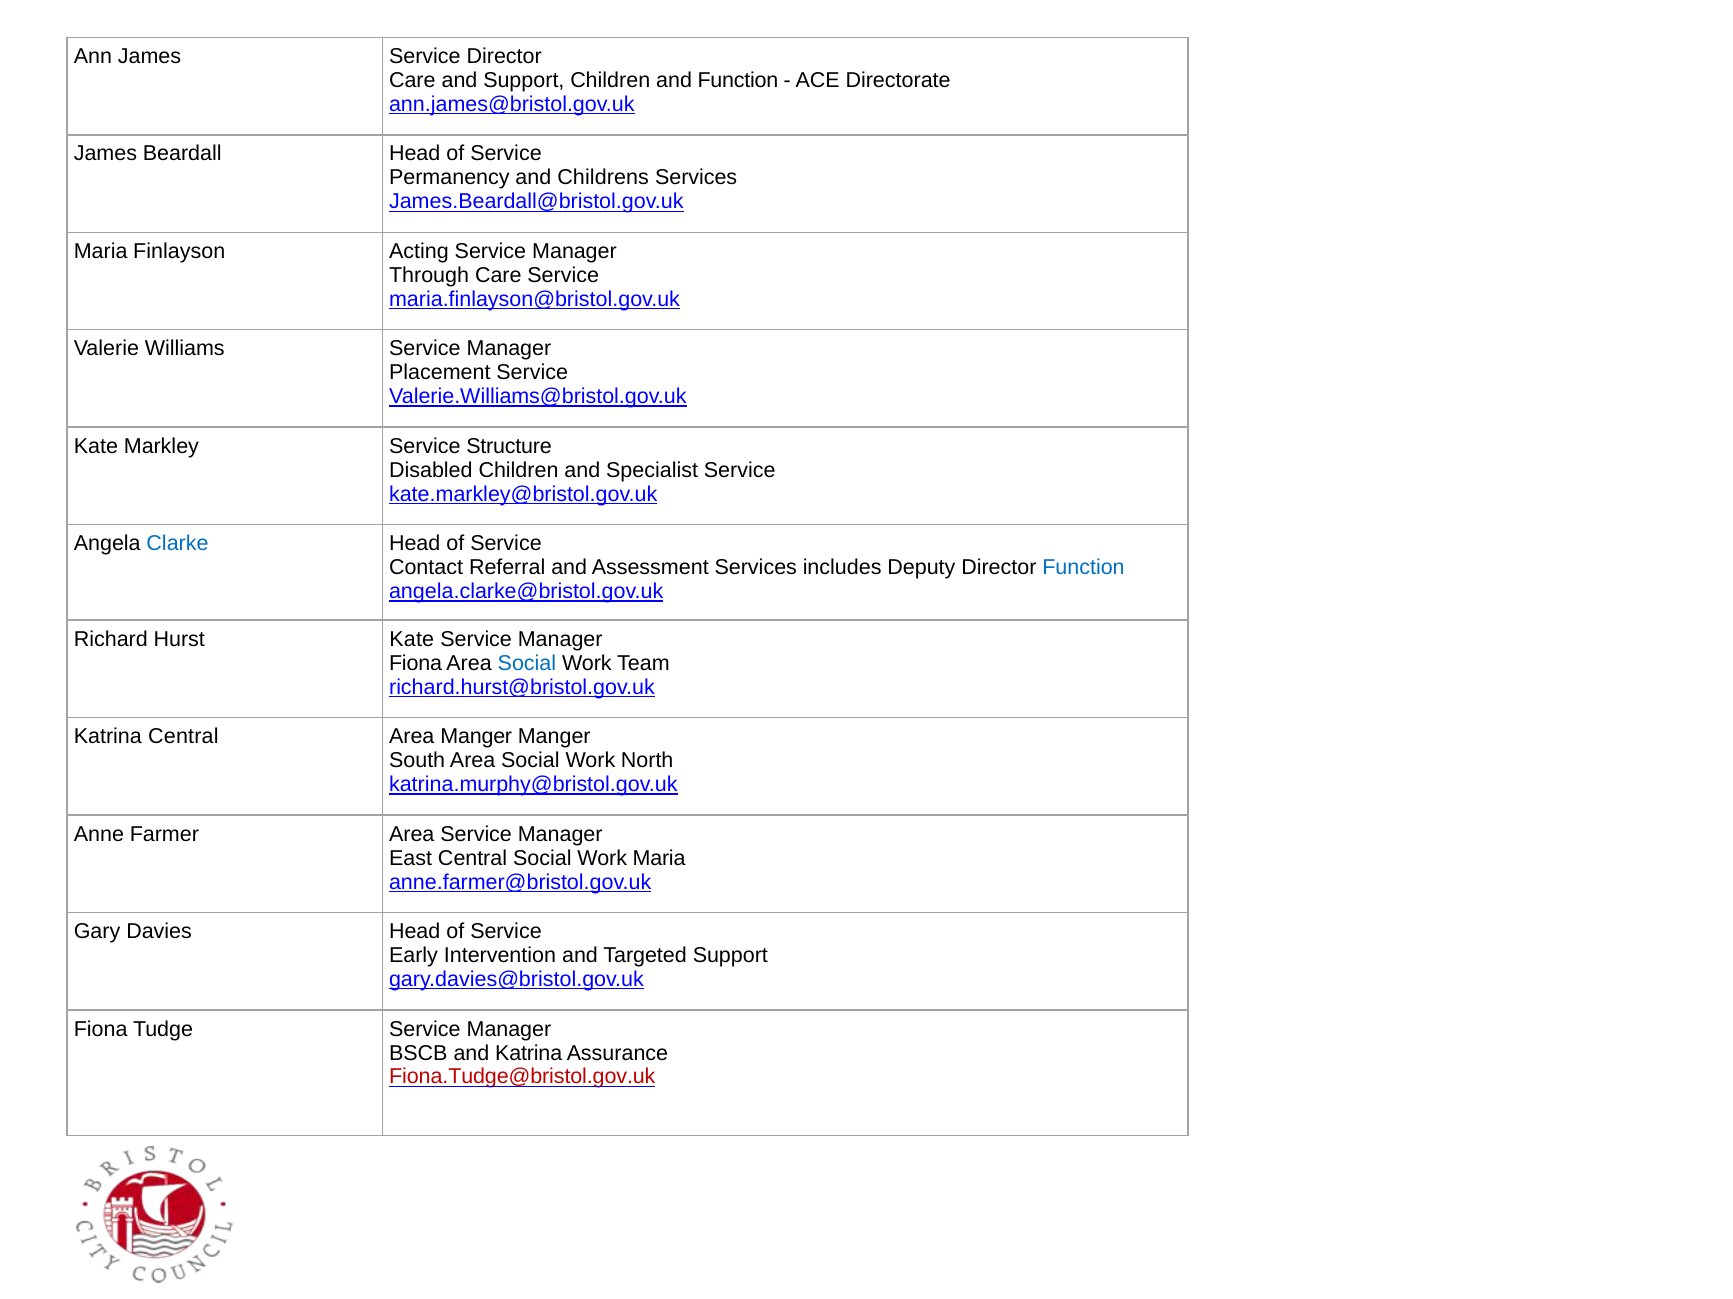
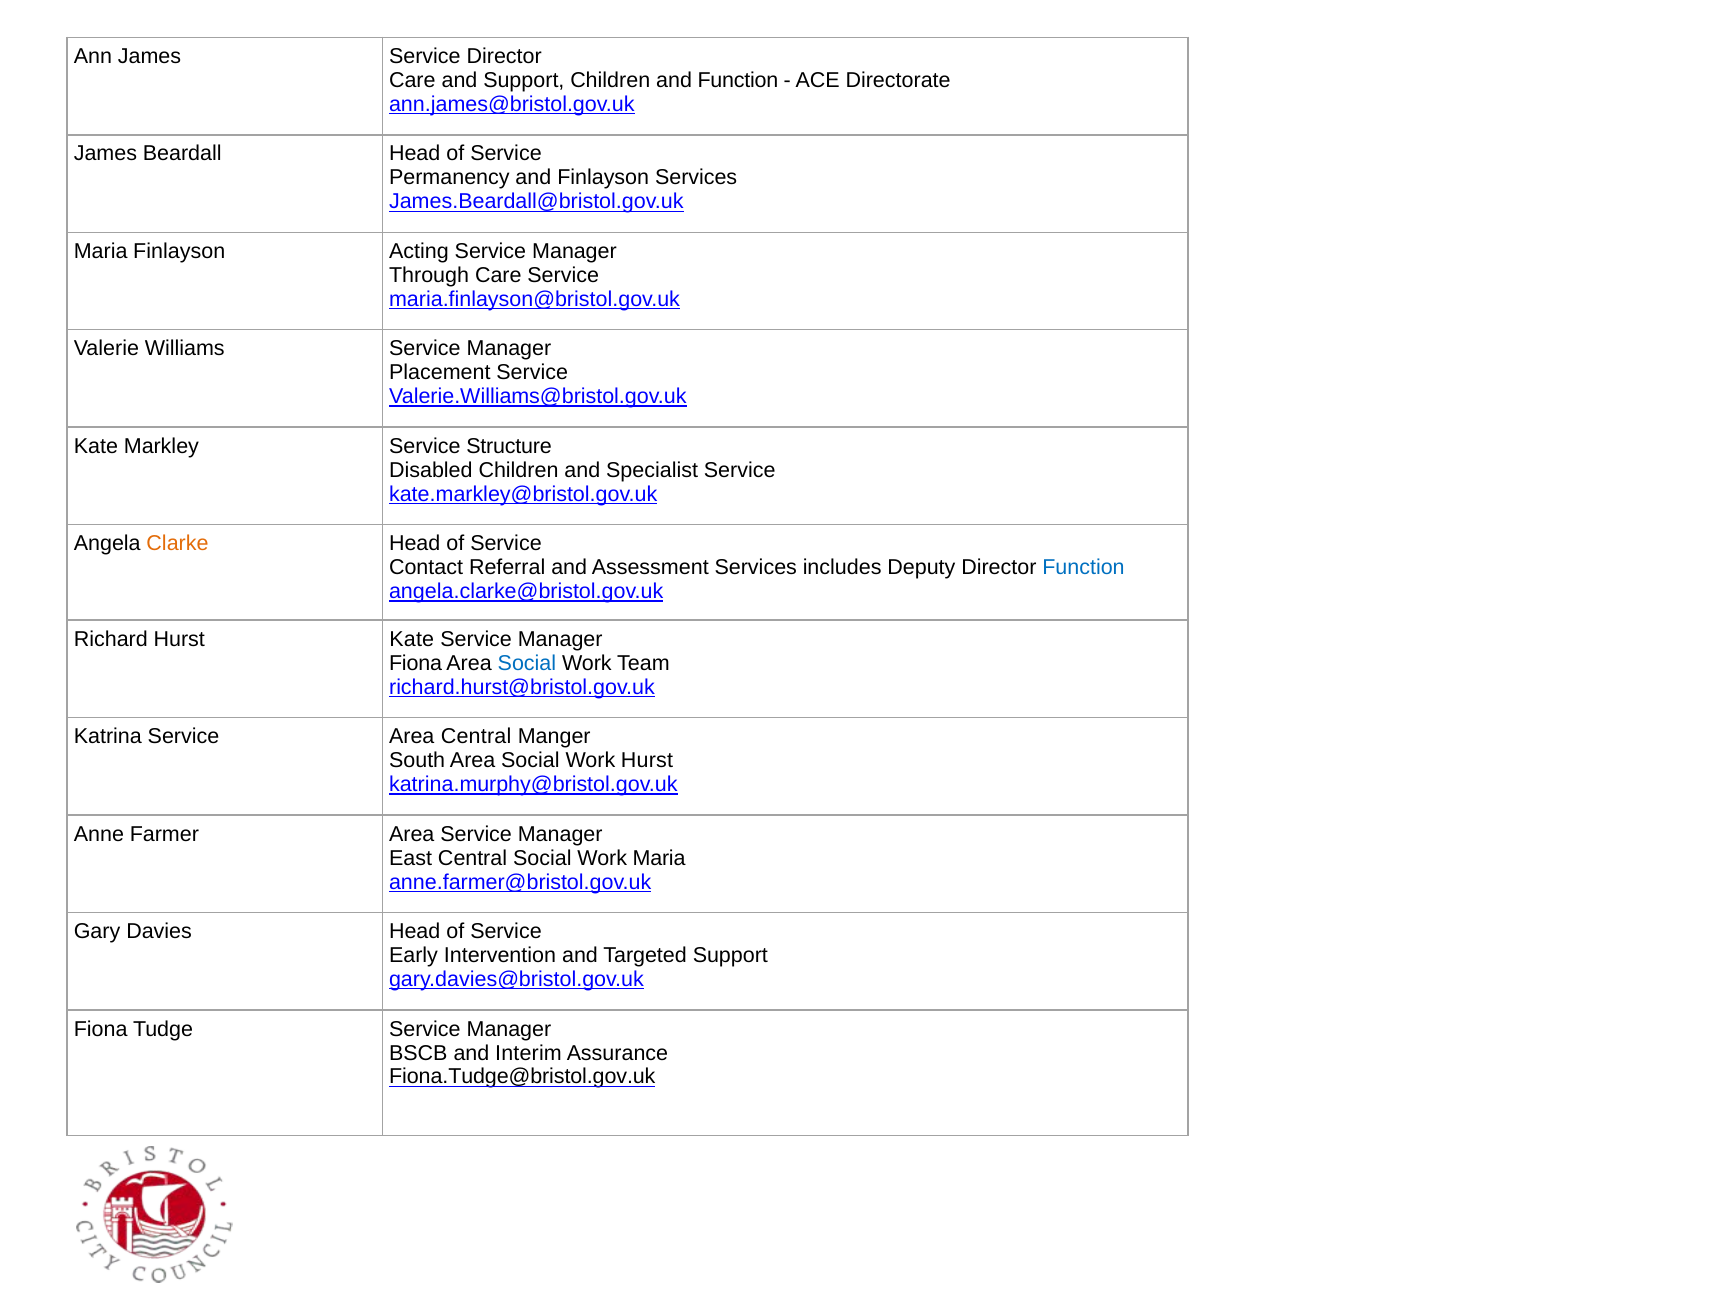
and Childrens: Childrens -> Finlayson
Clarke colour: blue -> orange
Katrina Central: Central -> Service
Area Manger: Manger -> Central
Work North: North -> Hurst
and Katrina: Katrina -> Interim
Fiona.Tudge@bristol.gov.uk colour: red -> black
